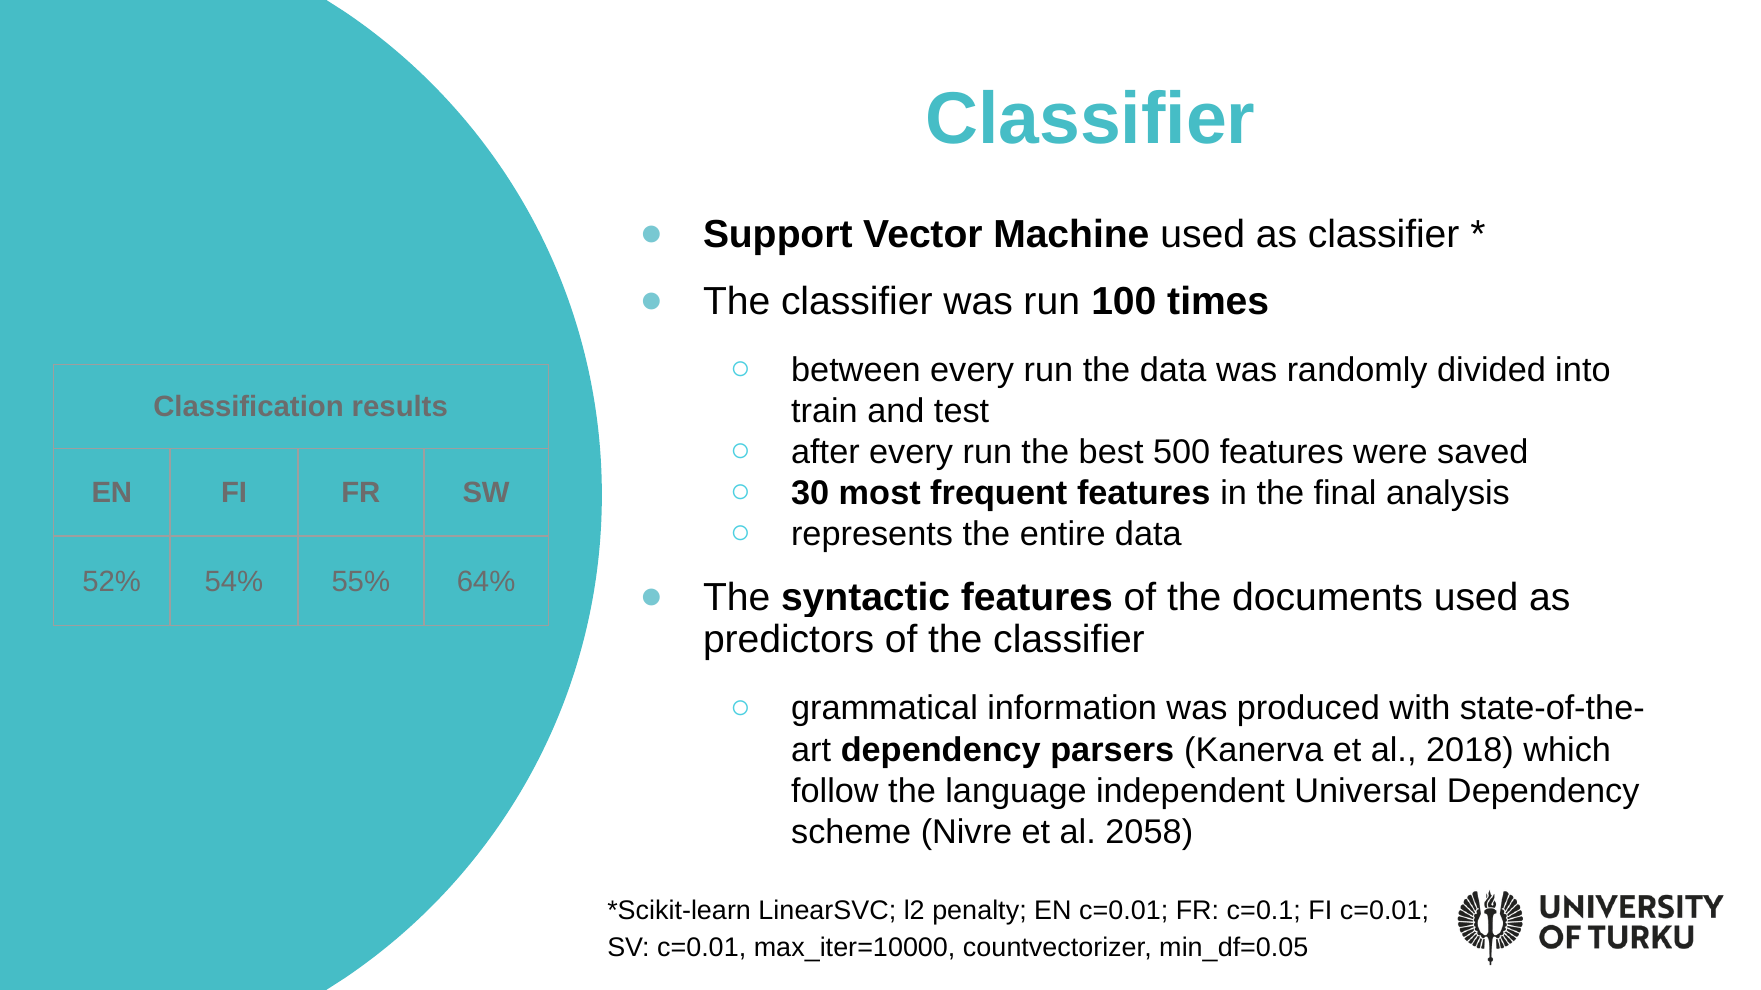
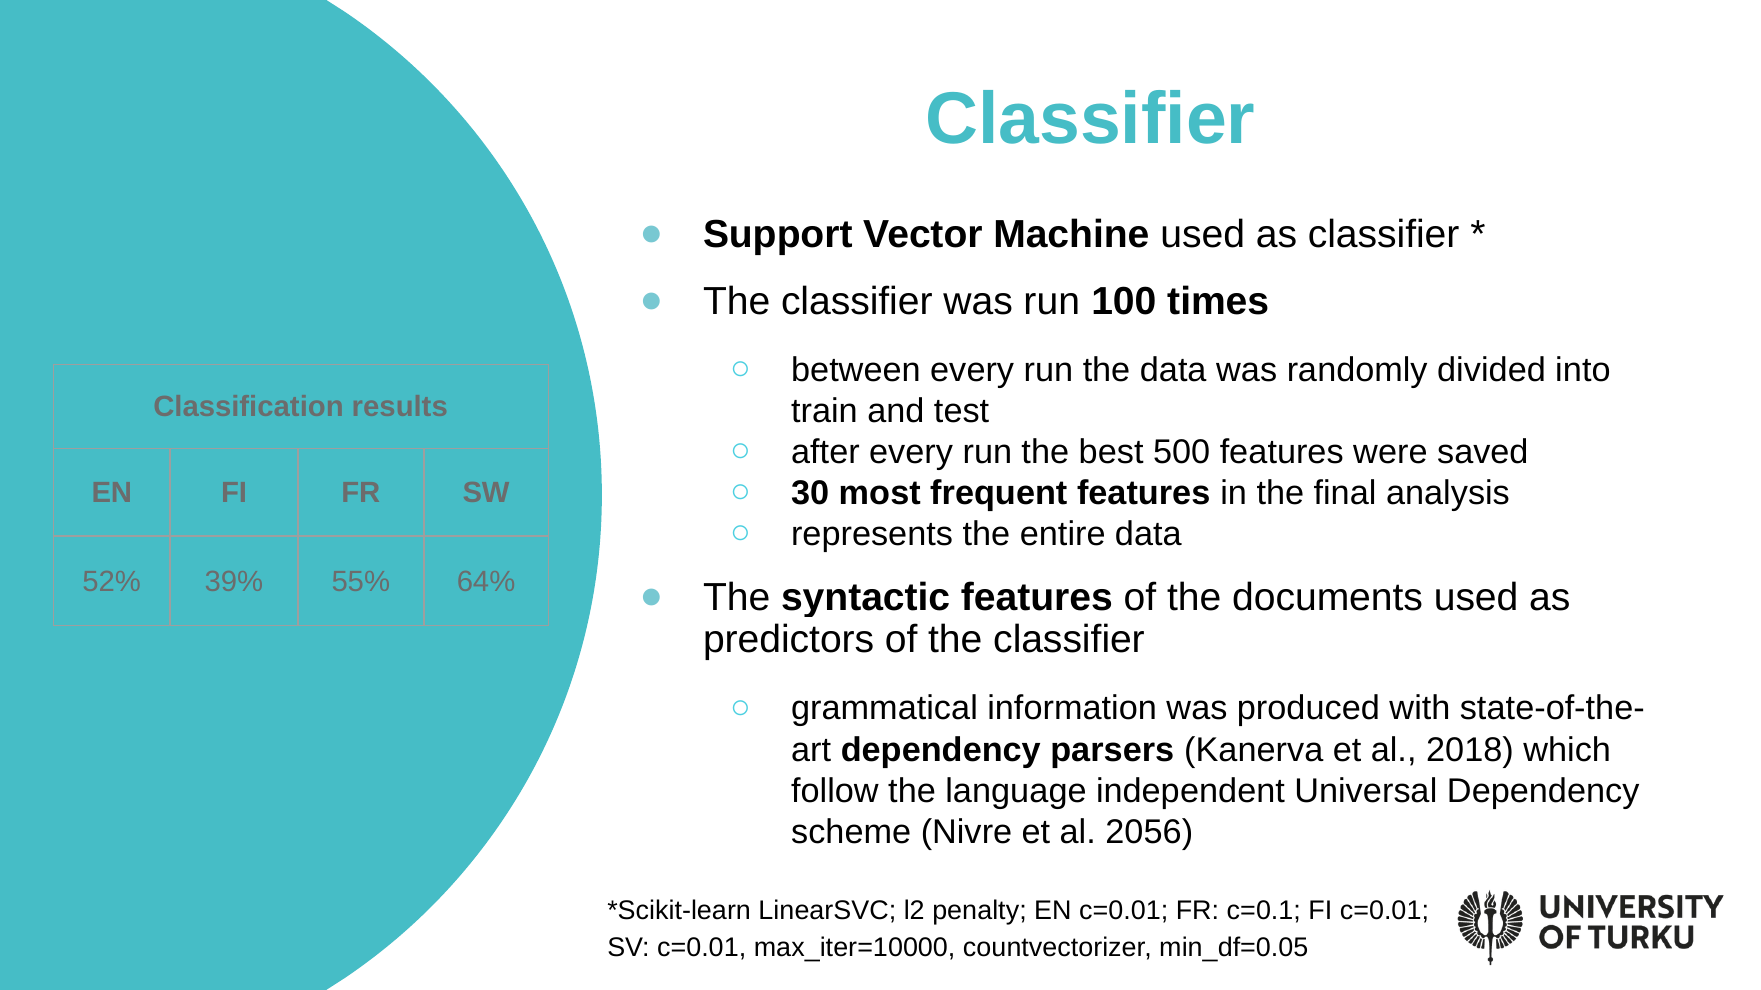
54%: 54% -> 39%
2058: 2058 -> 2056
